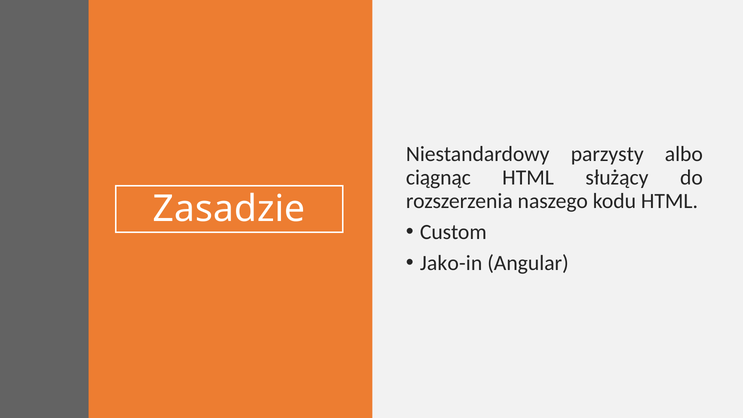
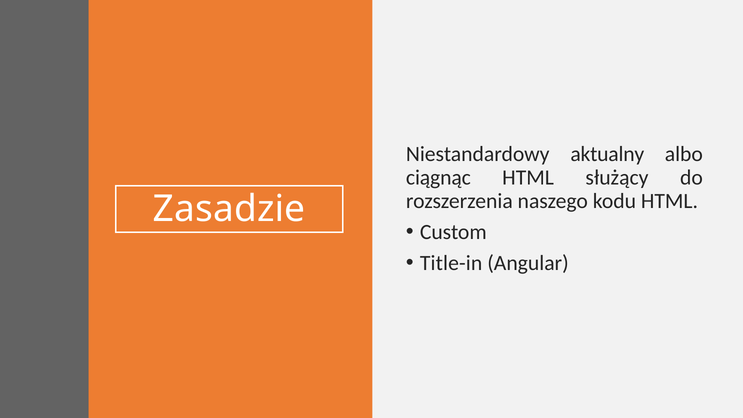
parzysty: parzysty -> aktualny
Jako-in: Jako-in -> Title-in
